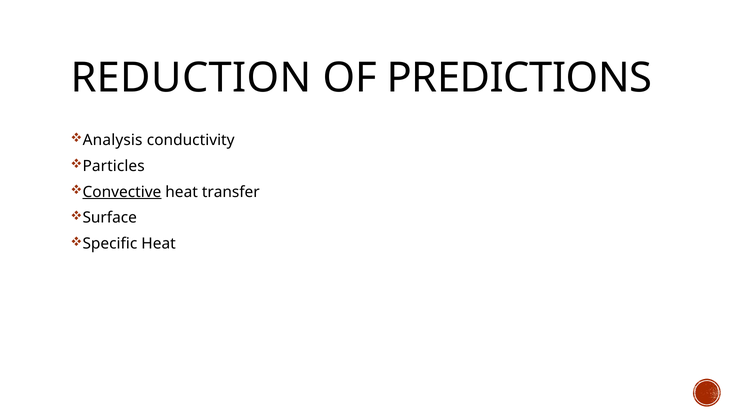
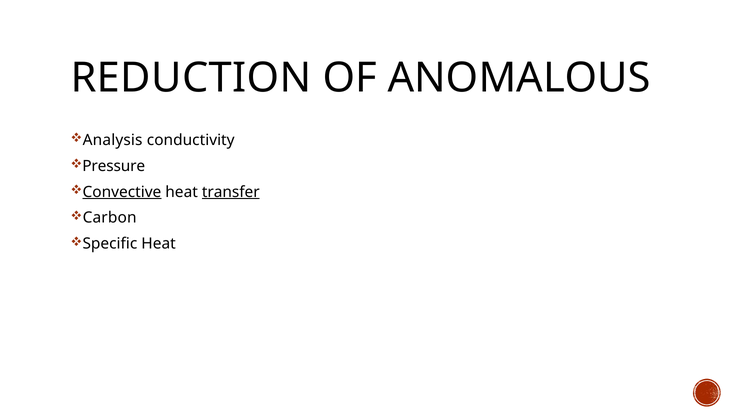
PREDICTIONS: PREDICTIONS -> ANOMALOUS
Particles: Particles -> Pressure
transfer underline: none -> present
Surface: Surface -> Carbon
